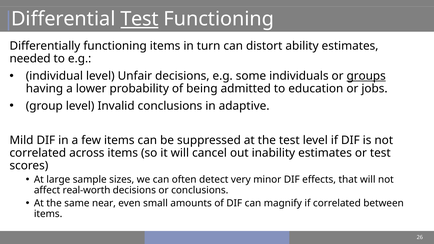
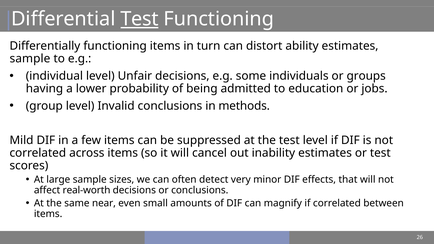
needed at (30, 59): needed -> sample
groups underline: present -> none
adaptive: adaptive -> methods
